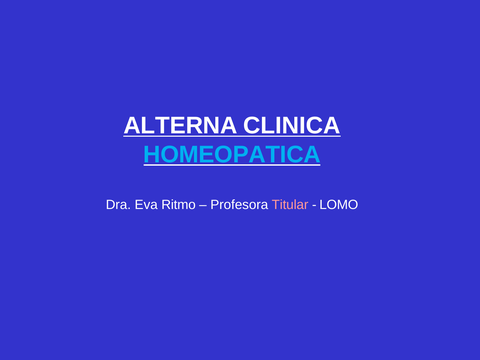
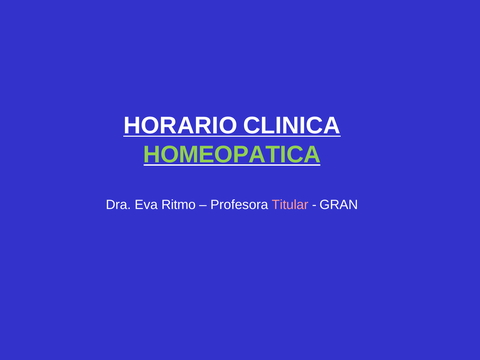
ALTERNA: ALTERNA -> HORARIO
HOMEOPATICA colour: light blue -> light green
LOMO: LOMO -> GRAN
